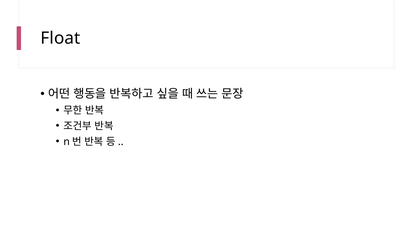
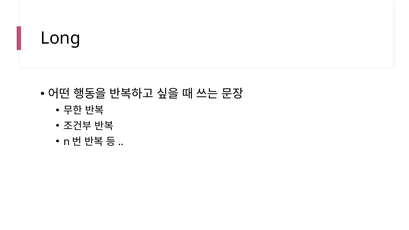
Float: Float -> Long
